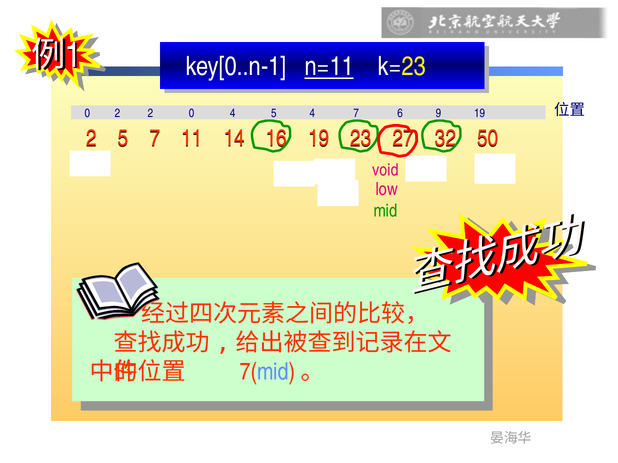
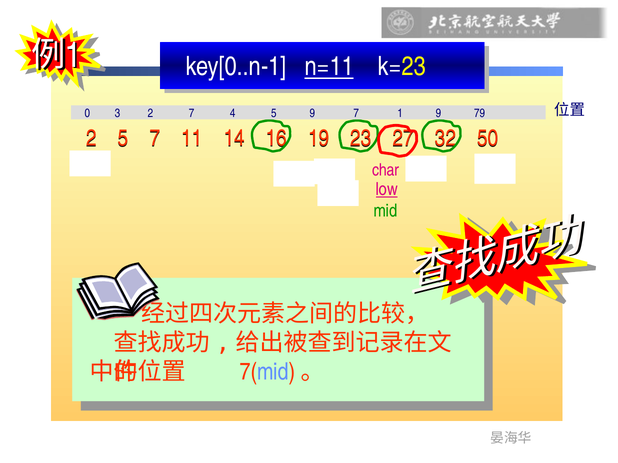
0 2: 2 -> 3
2 0: 0 -> 7
5 4: 4 -> 9
7 6: 6 -> 1
9 19: 19 -> 79
void: void -> char
low at (387, 190) underline: none -> present
